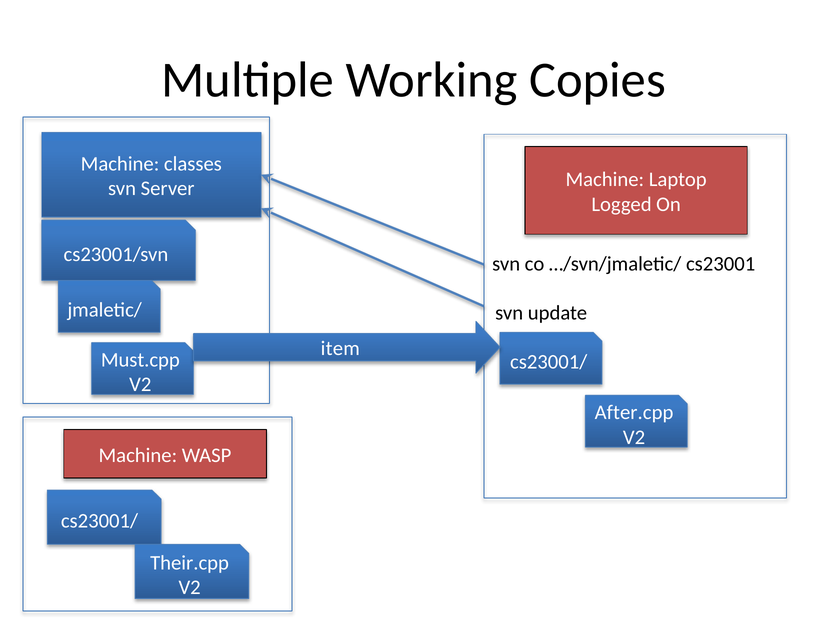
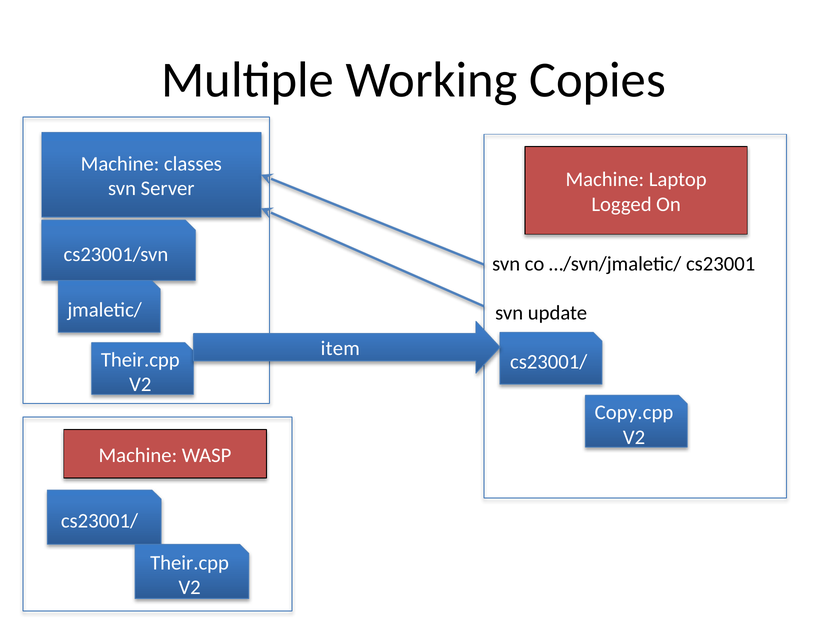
Must.cpp at (140, 360): Must.cpp -> Their.cpp
After.cpp: After.cpp -> Copy.cpp
